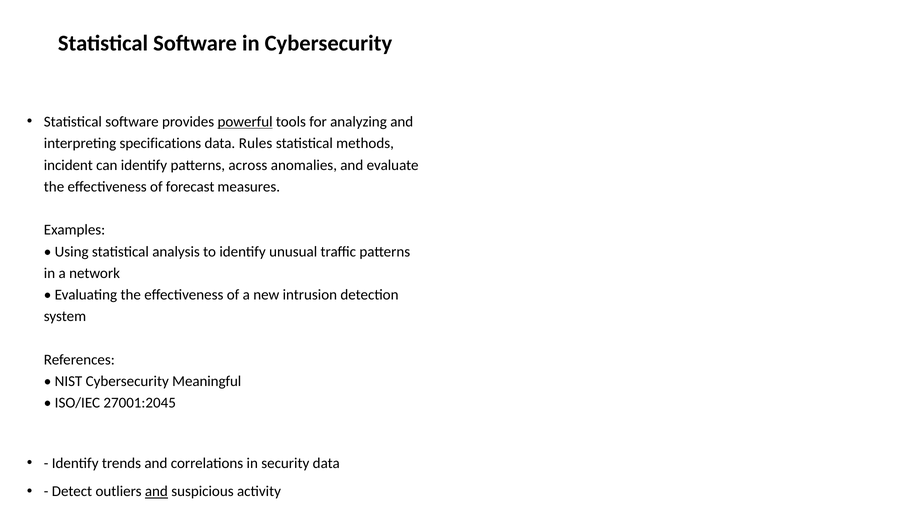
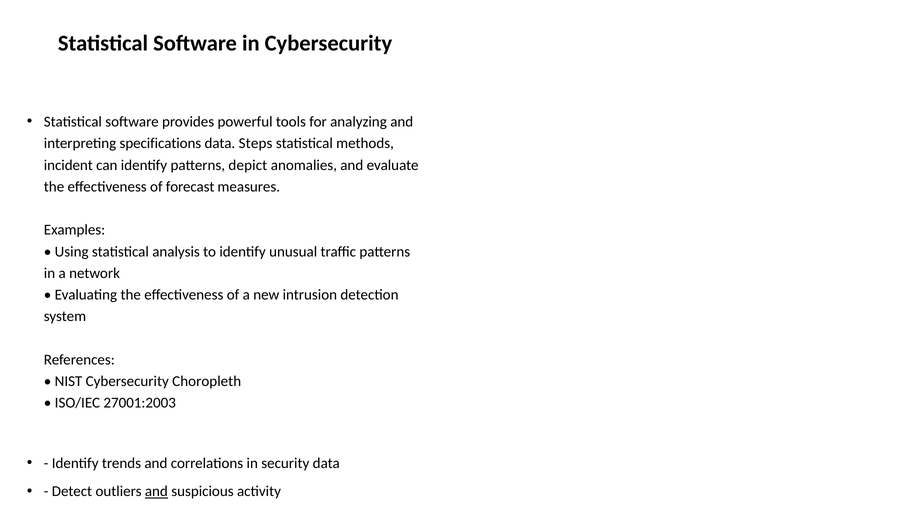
powerful underline: present -> none
Rules: Rules -> Steps
across: across -> depict
Meaningful: Meaningful -> Choropleth
27001:2045: 27001:2045 -> 27001:2003
